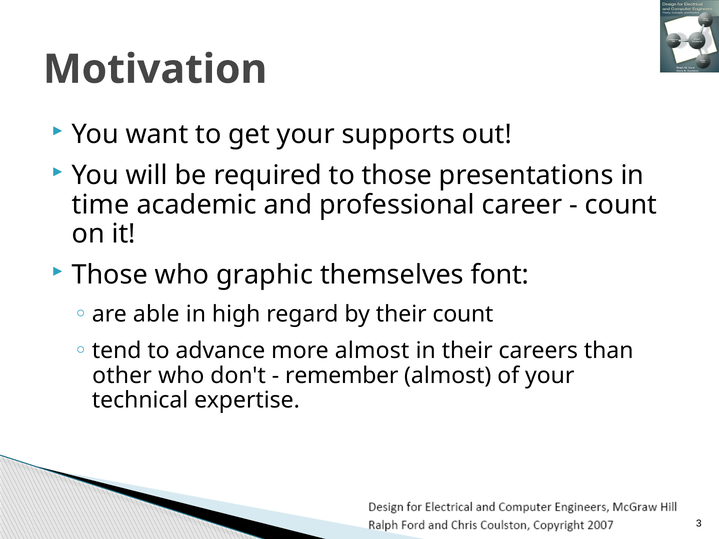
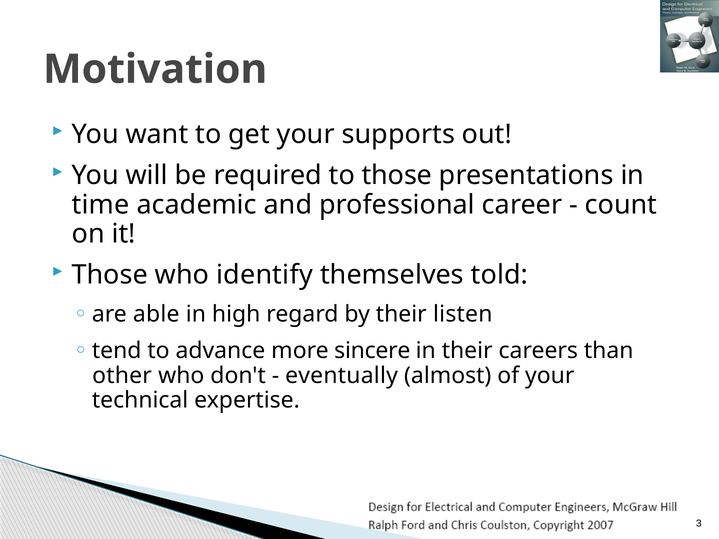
graphic: graphic -> identify
font: font -> told
their count: count -> listen
more almost: almost -> sincere
remember: remember -> eventually
